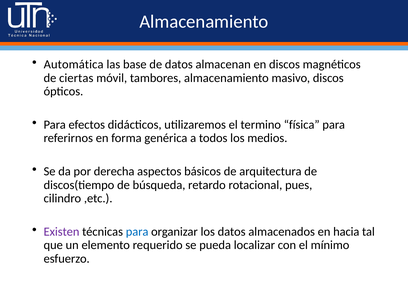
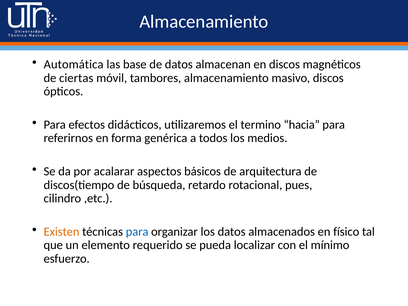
física: física -> hacia
derecha: derecha -> acalarar
Existen colour: purple -> orange
hacia: hacia -> físico
